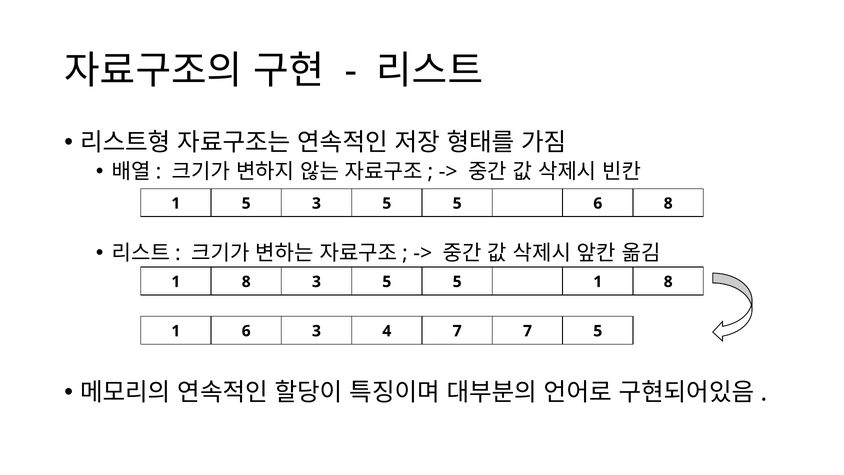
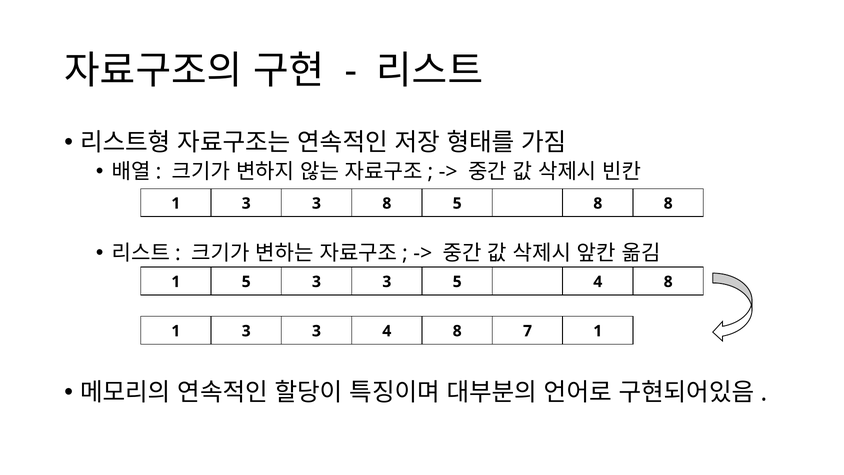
5 at (246, 203): 5 -> 3
5 at (387, 203): 5 -> 8
5 6: 6 -> 8
8 at (246, 282): 8 -> 5
5 at (387, 282): 5 -> 3
5 1: 1 -> 4
6 at (246, 331): 6 -> 3
3 4 7: 7 -> 8
7 5: 5 -> 1
